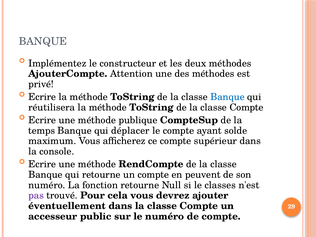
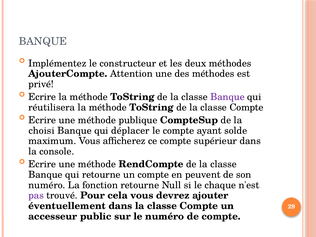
Banque at (227, 97) colour: blue -> purple
temps: temps -> choisi
classes: classes -> chaque
